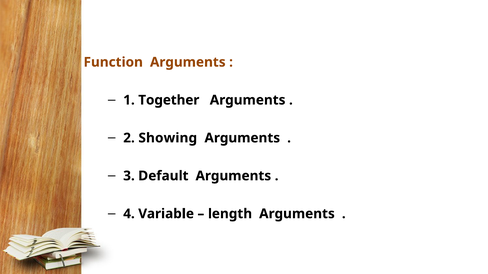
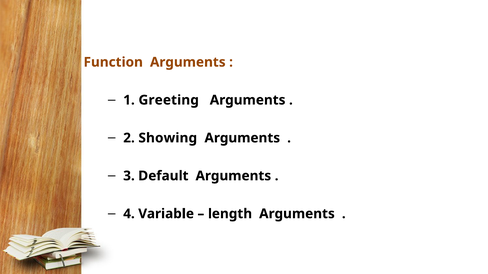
Together: Together -> Greeting
